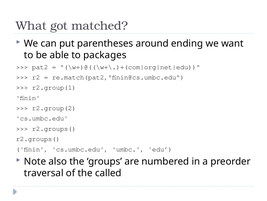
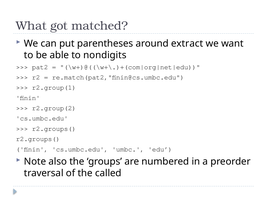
ending: ending -> extract
packages: packages -> nondigits
